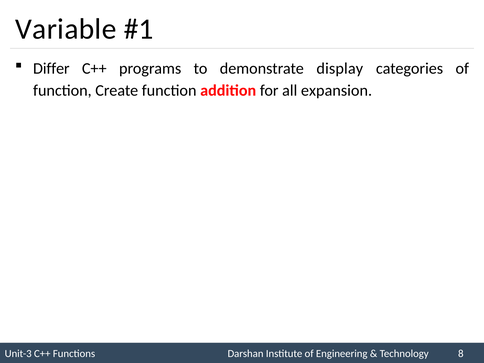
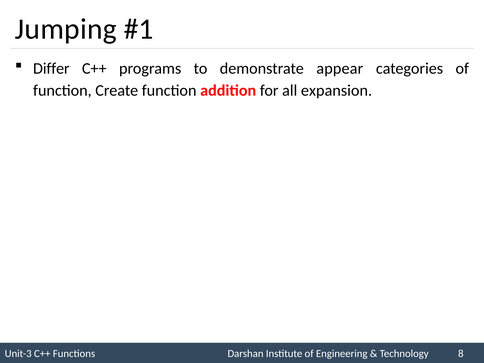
Variable: Variable -> Jumping
display: display -> appear
